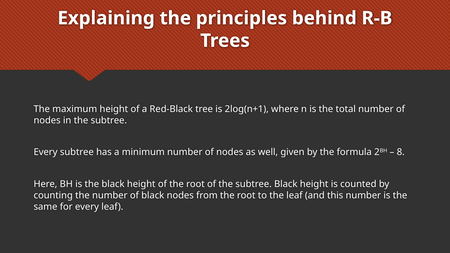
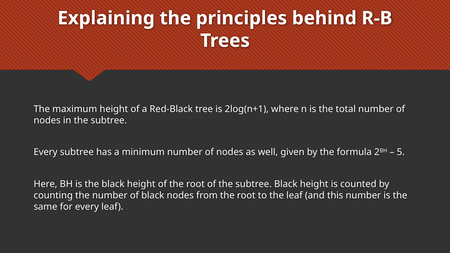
8: 8 -> 5
